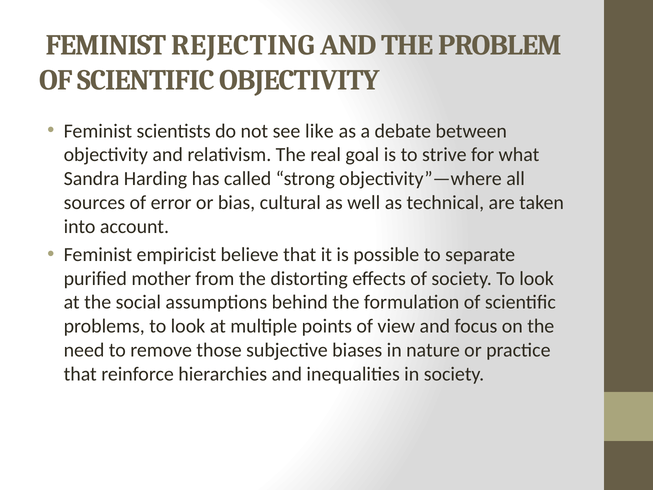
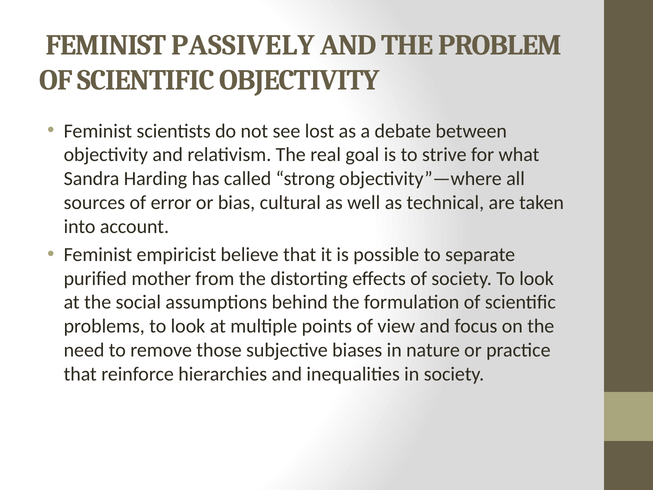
REJECTING: REJECTING -> PASSIVELY
like: like -> lost
